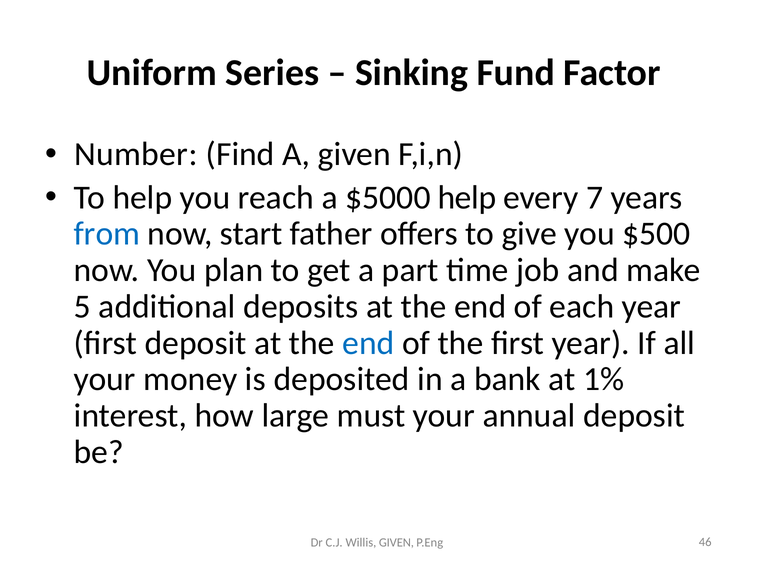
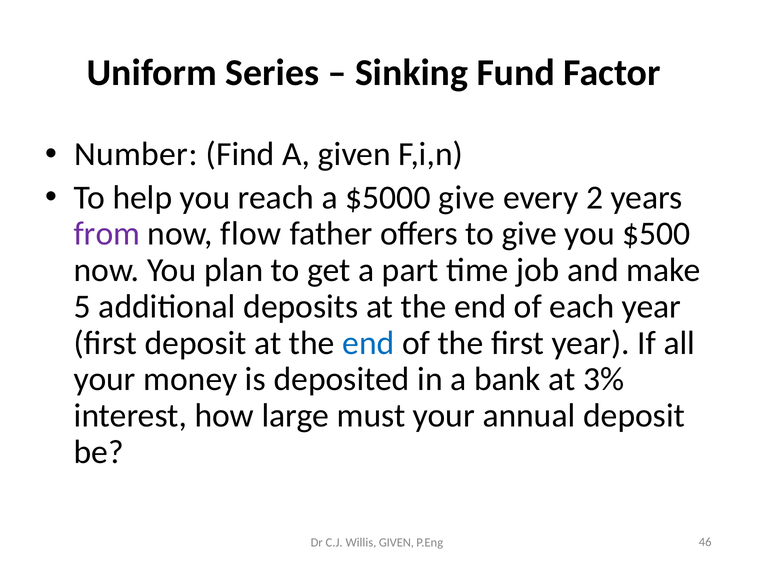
$5000 help: help -> give
7: 7 -> 2
from colour: blue -> purple
start: start -> flow
1%: 1% -> 3%
